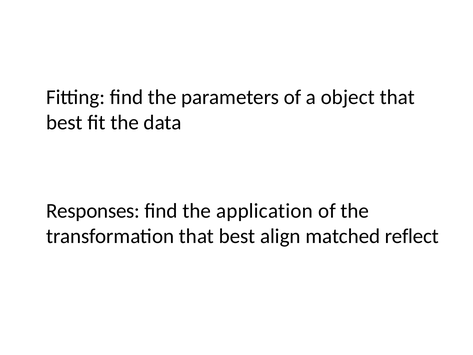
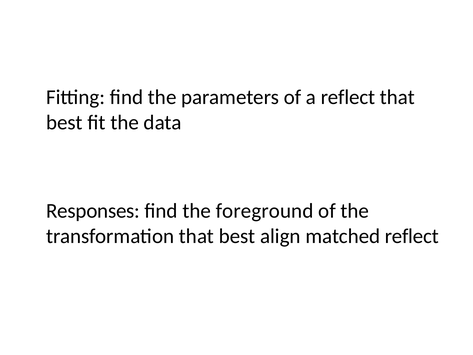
a object: object -> reflect
application: application -> foreground
